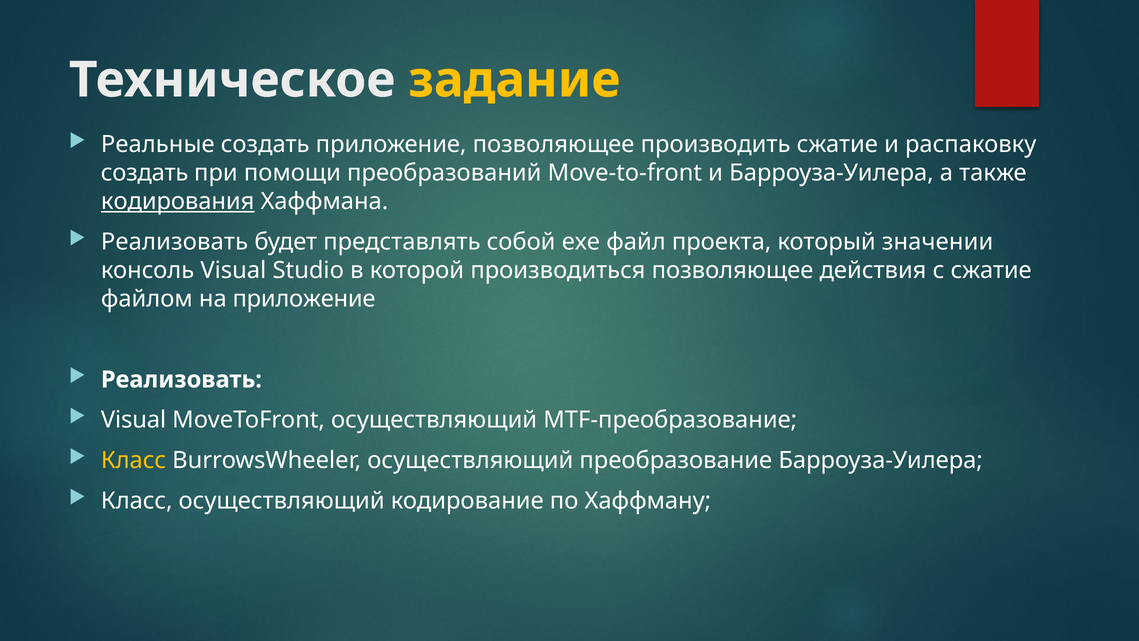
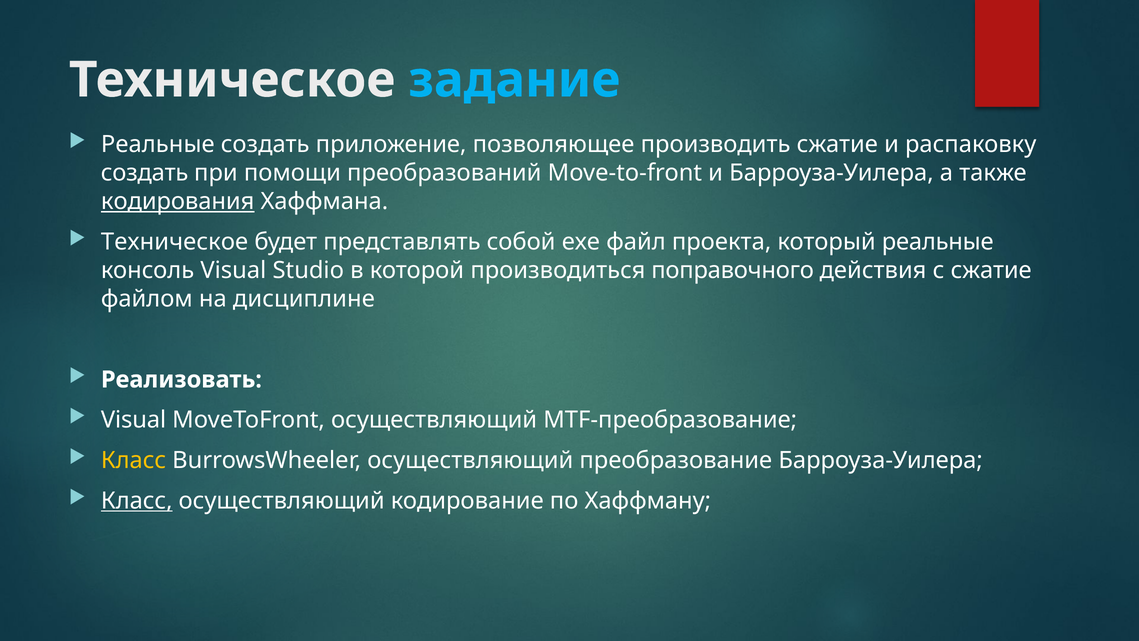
задание colour: yellow -> light blue
Реализовать at (175, 242): Реализовать -> Техническое
который значении: значении -> реальные
производиться позволяющее: позволяющее -> поправочного
на приложение: приложение -> дисциплине
Класс at (137, 501) underline: none -> present
